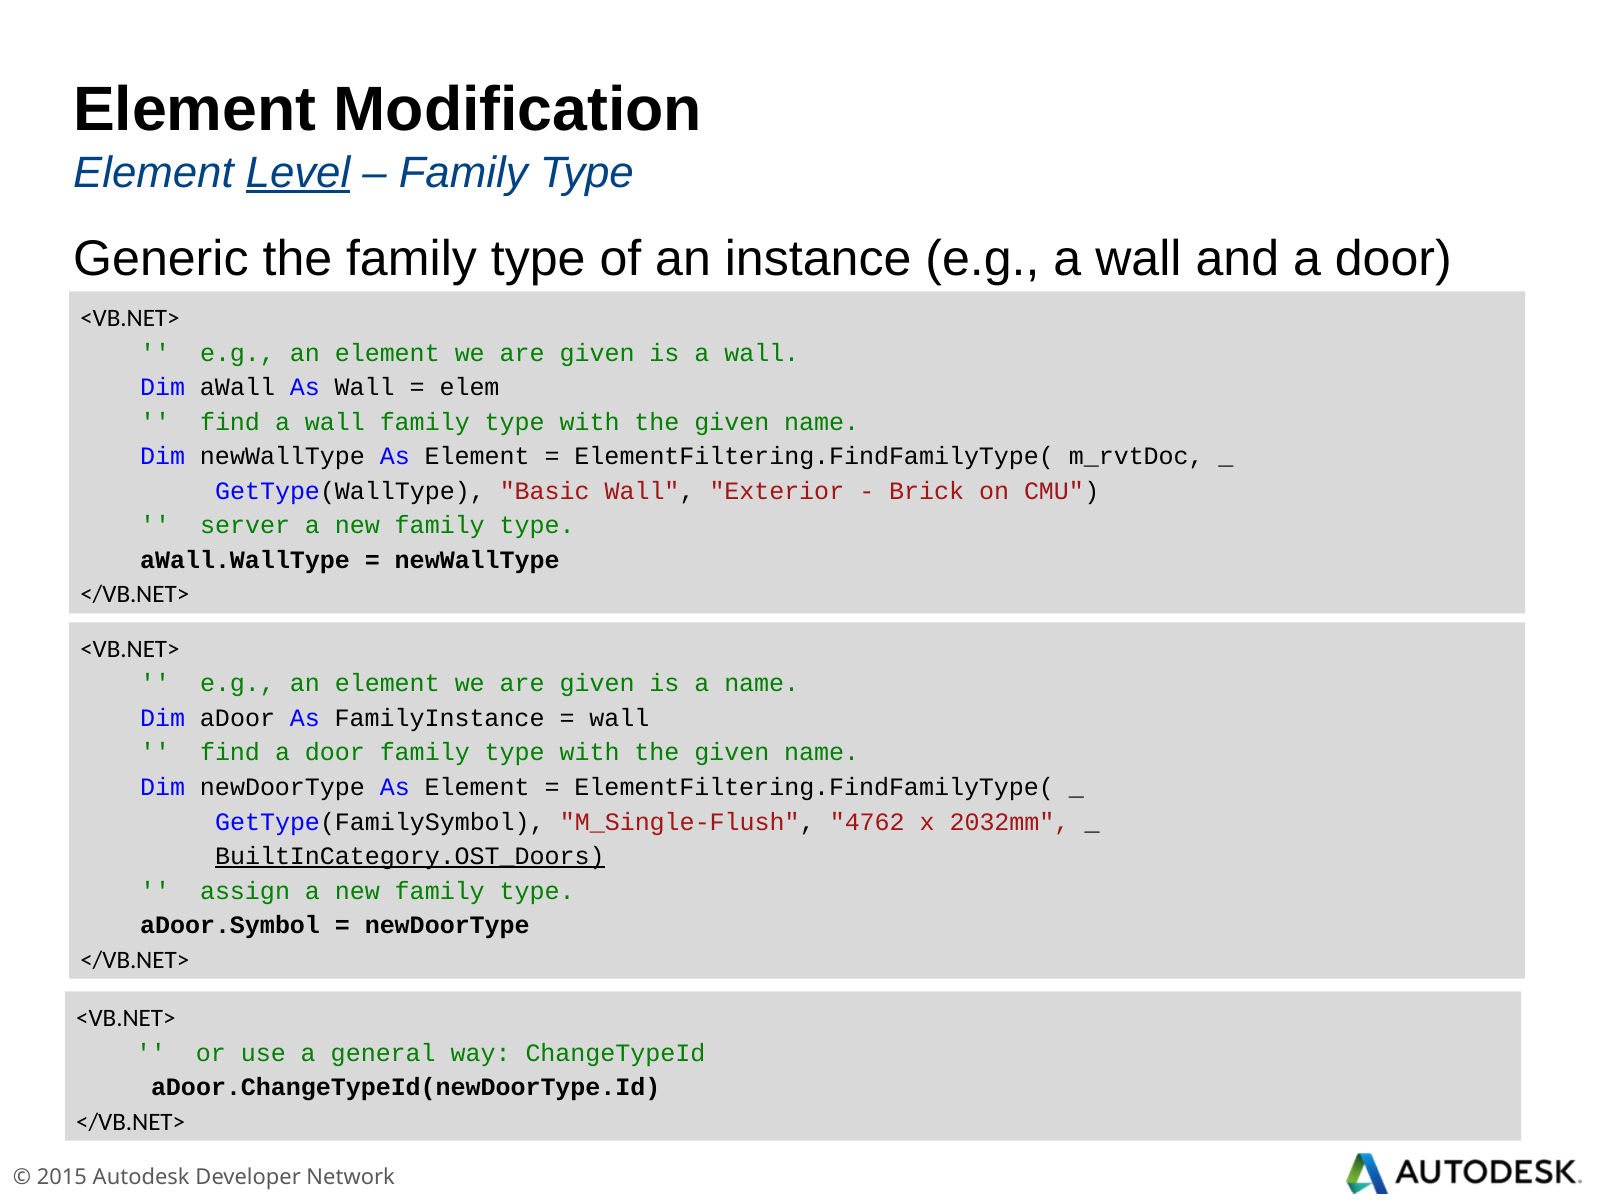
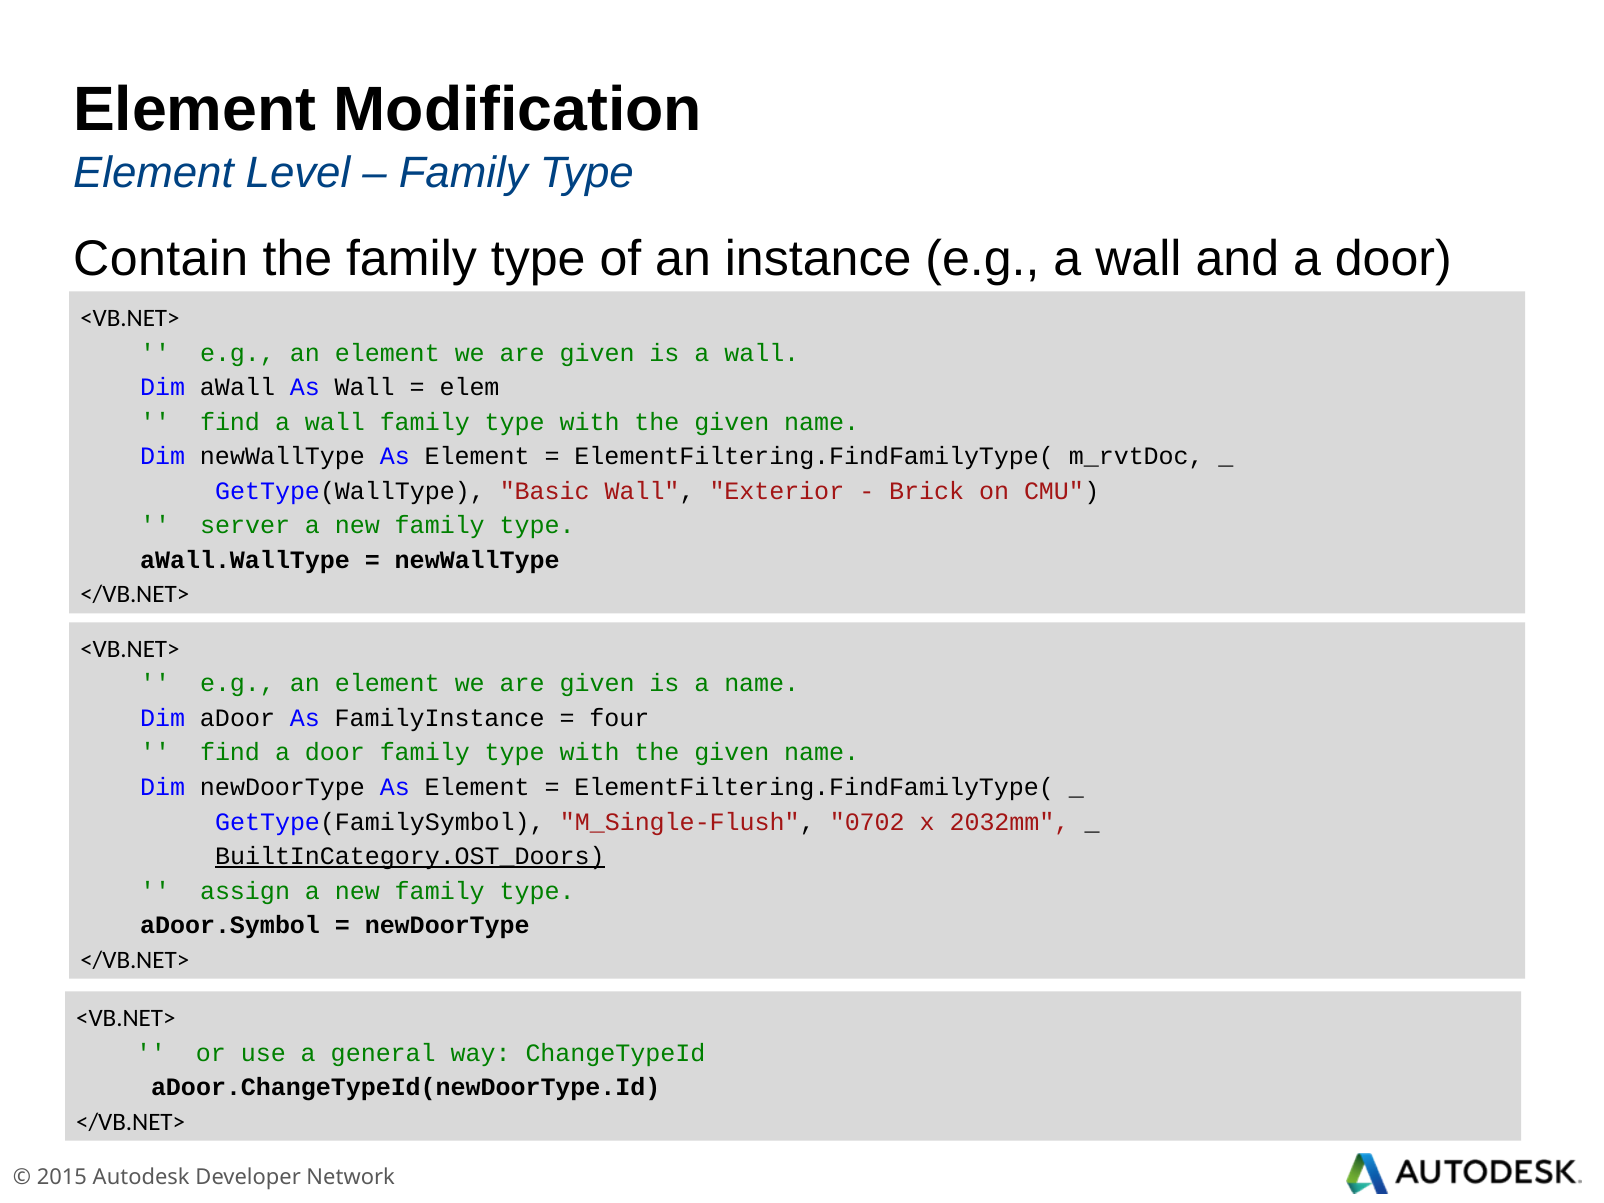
Level underline: present -> none
Generic: Generic -> Contain
wall at (619, 718): wall -> four
4762: 4762 -> 0702
